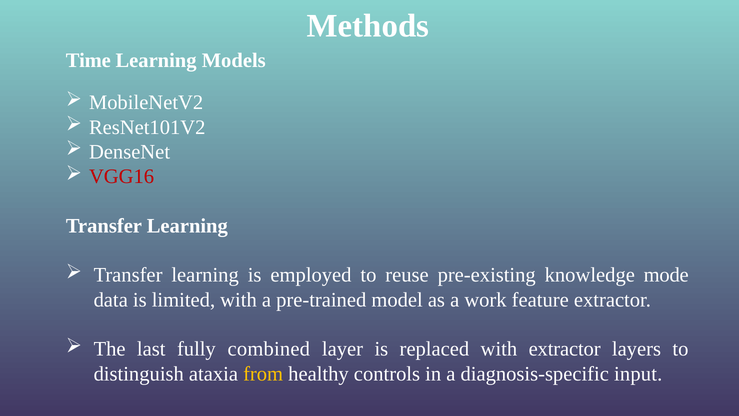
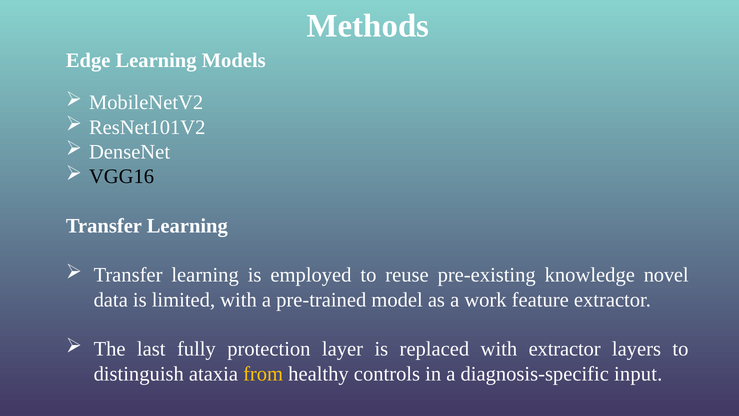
Time: Time -> Edge
VGG16 colour: red -> black
mode: mode -> novel
combined: combined -> protection
